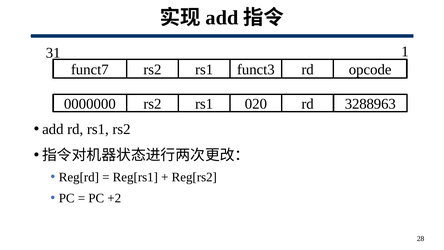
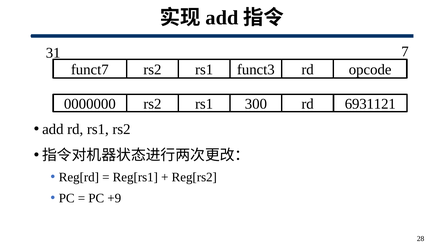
1: 1 -> 7
020: 020 -> 300
3288963: 3288963 -> 6931121
+2: +2 -> +9
